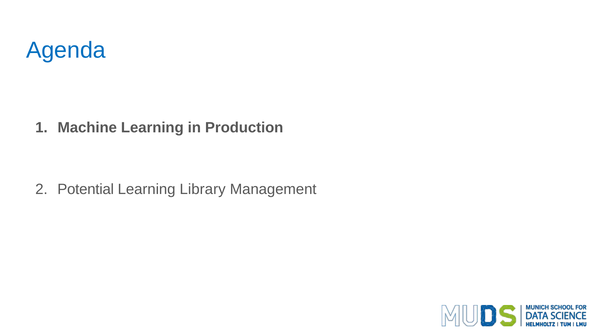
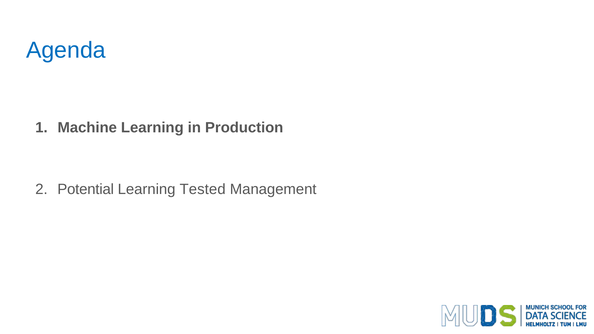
Library: Library -> Tested
